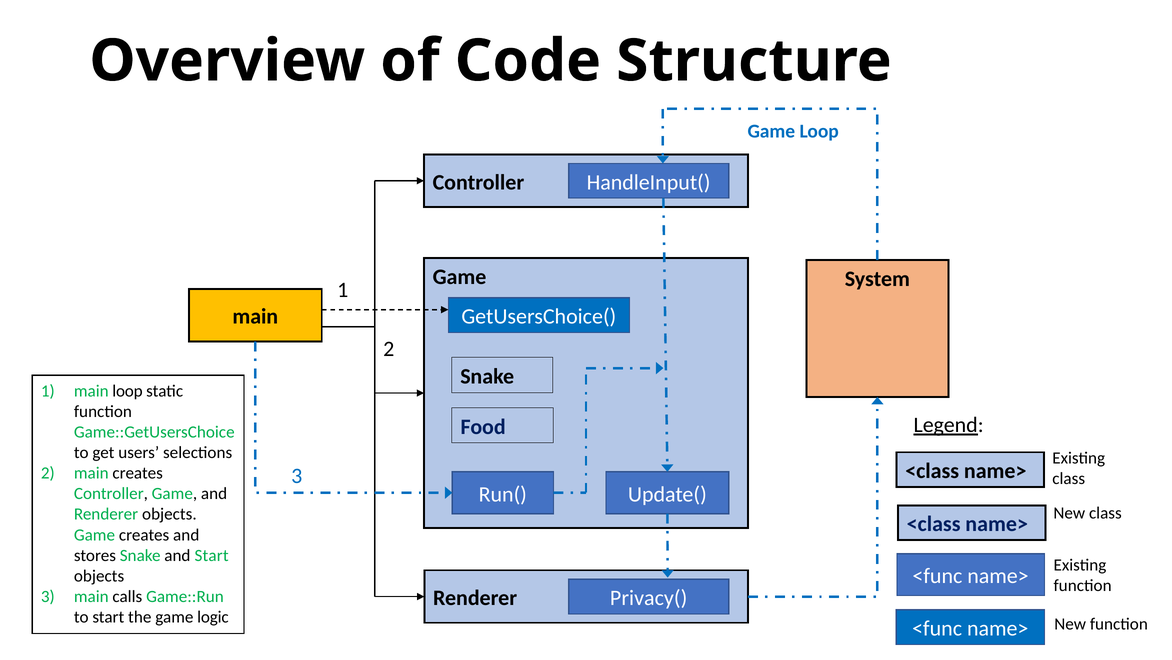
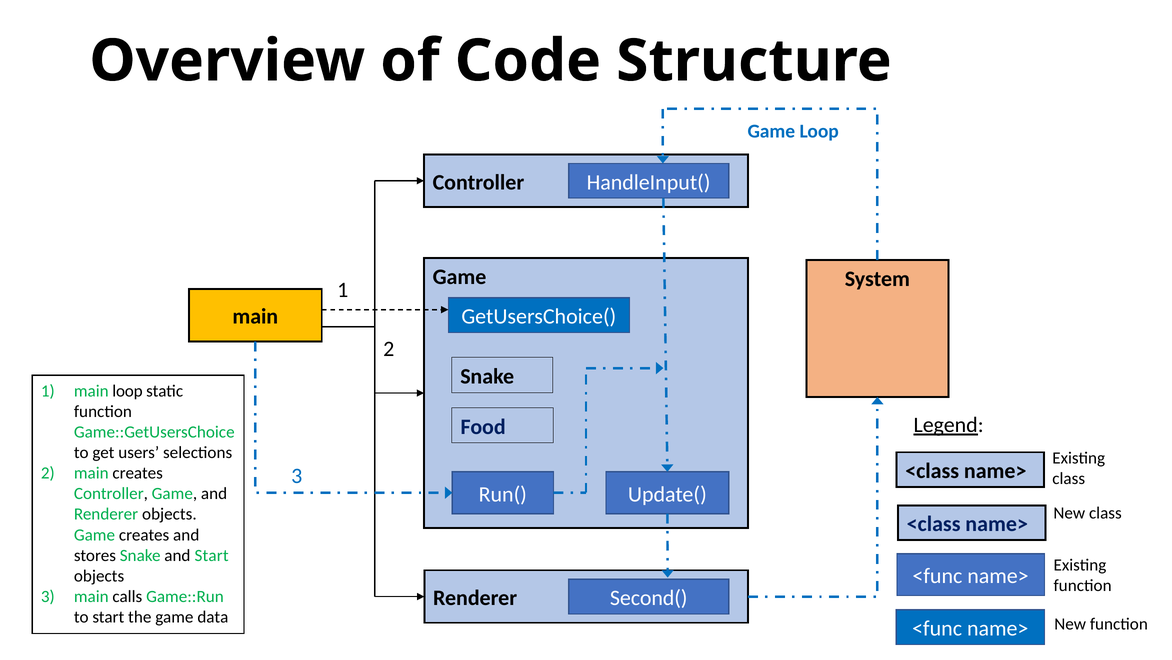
Privacy(: Privacy( -> Second(
logic: logic -> data
